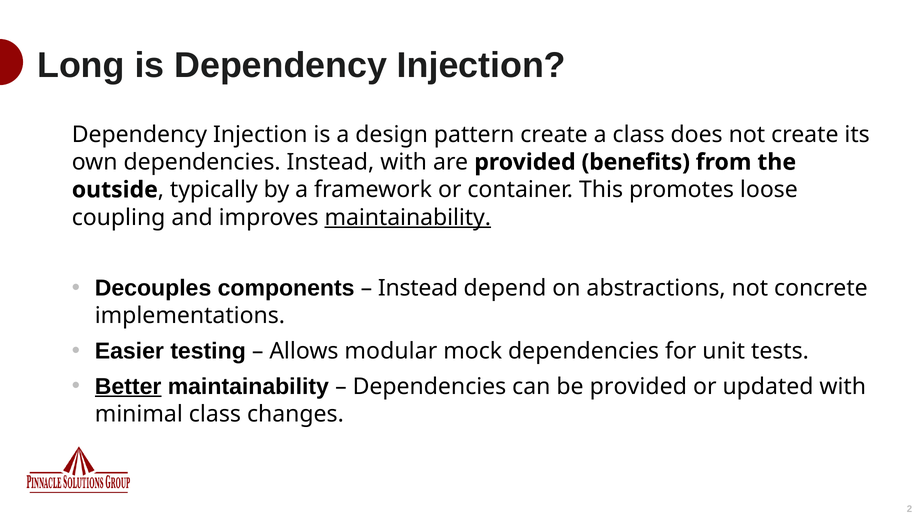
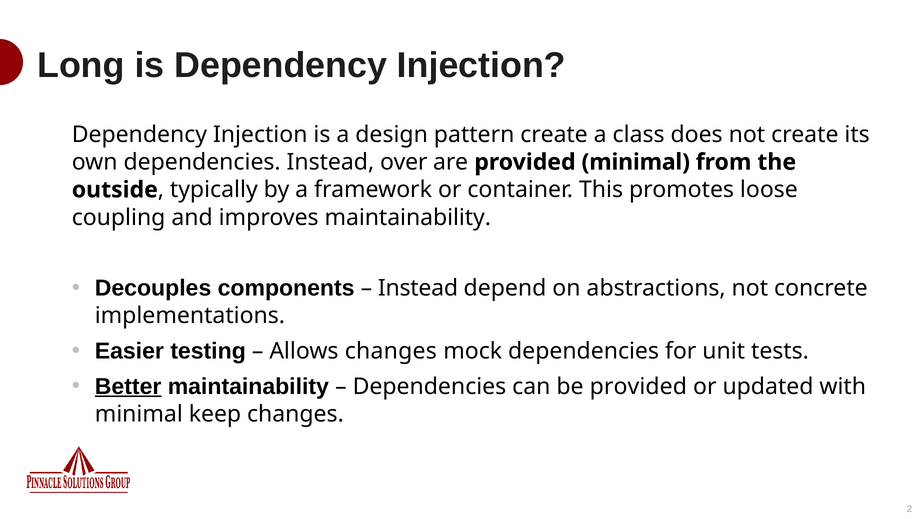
Instead with: with -> over
provided benefits: benefits -> minimal
maintainability at (408, 217) underline: present -> none
Allows modular: modular -> changes
minimal class: class -> keep
